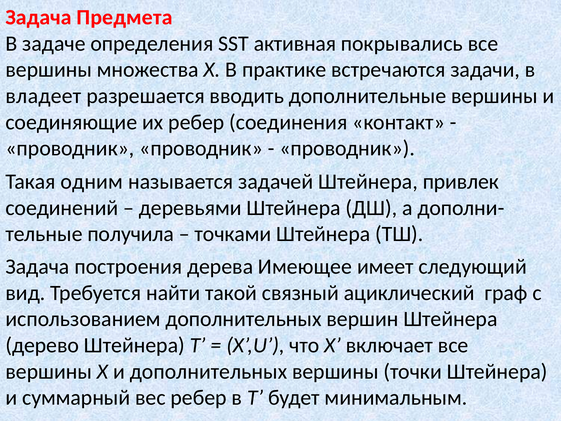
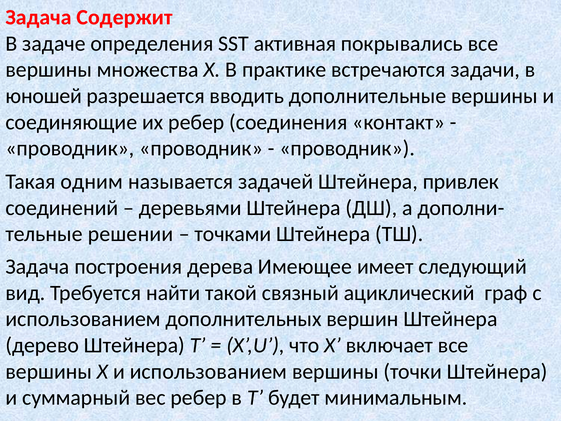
Предмета: Предмета -> Содержит
владеет: владеет -> юношей
получила: получила -> решении
и дополнительных: дополнительных -> использованием
